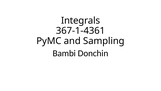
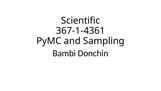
Integrals: Integrals -> Scientific
